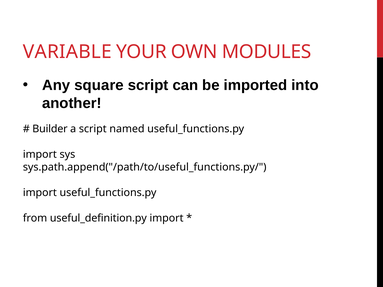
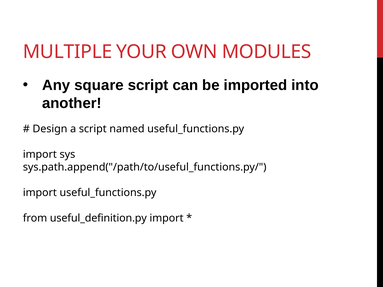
VARIABLE: VARIABLE -> MULTIPLE
Builder: Builder -> Design
